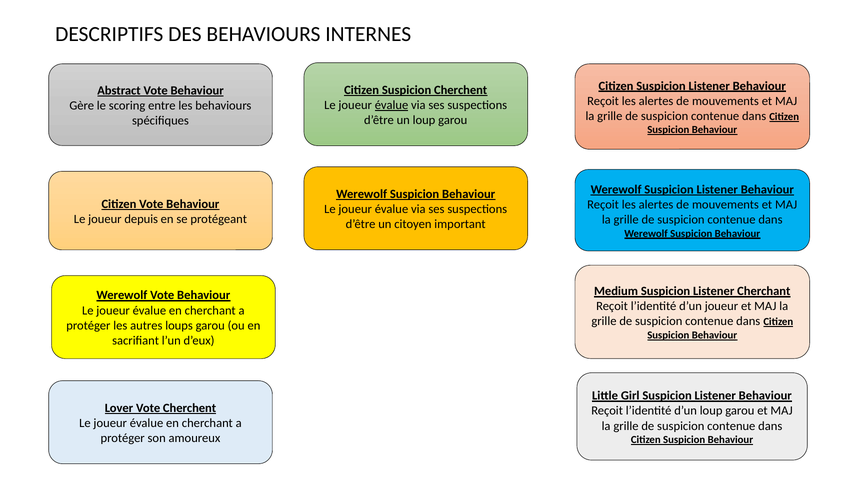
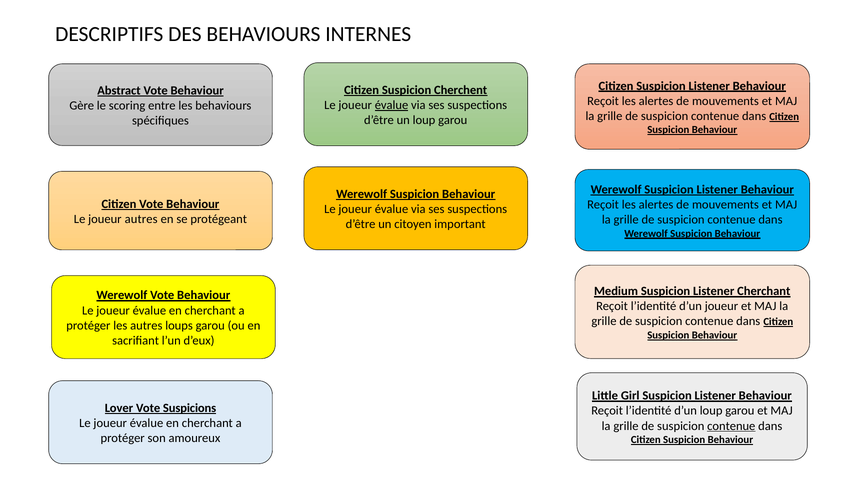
joueur depuis: depuis -> autres
Vote Cherchent: Cherchent -> Suspicions
contenue at (731, 426) underline: none -> present
